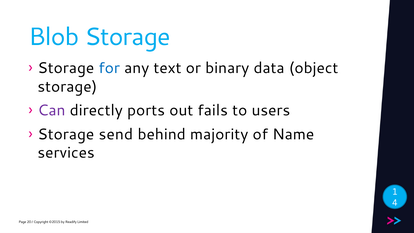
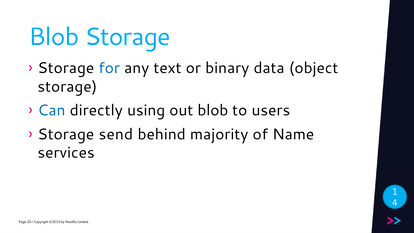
Can colour: purple -> blue
ports: ports -> using
out fails: fails -> blob
